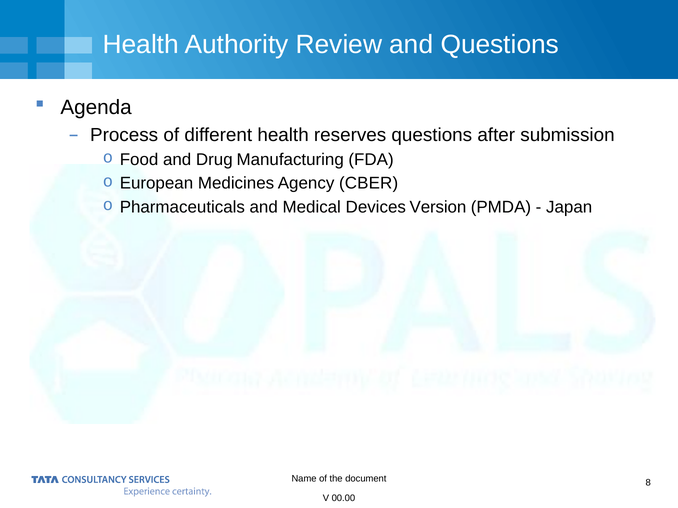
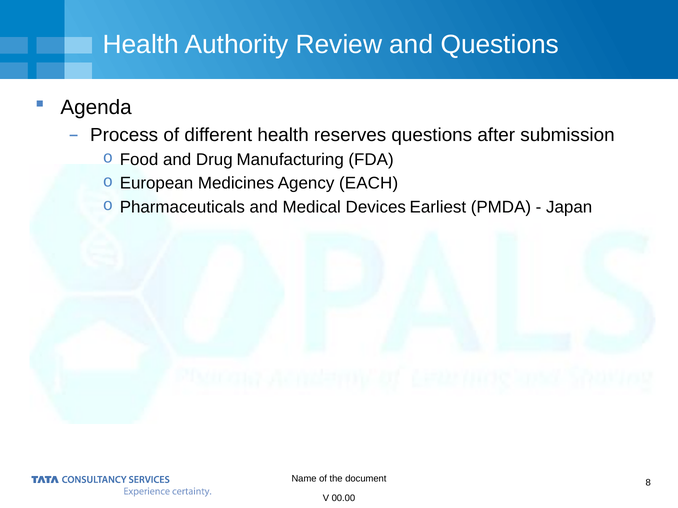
CBER: CBER -> EACH
Version: Version -> Earliest
